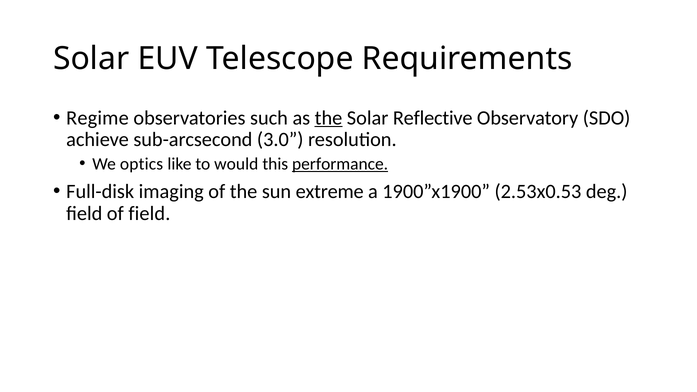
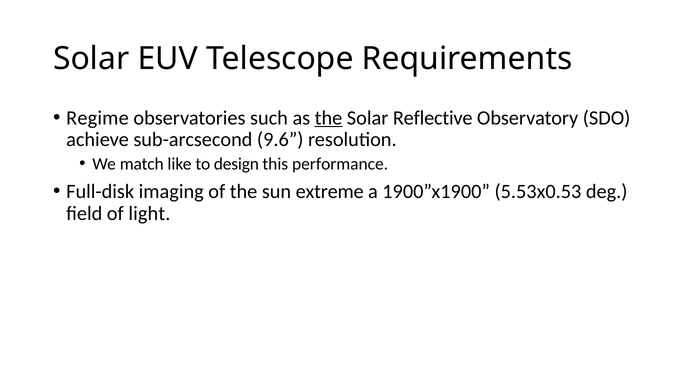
3.0: 3.0 -> 9.6
optics: optics -> match
would: would -> design
performance underline: present -> none
2.53x0.53: 2.53x0.53 -> 5.53x0.53
of field: field -> light
